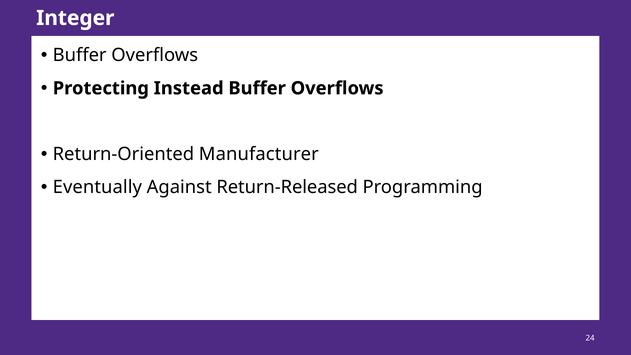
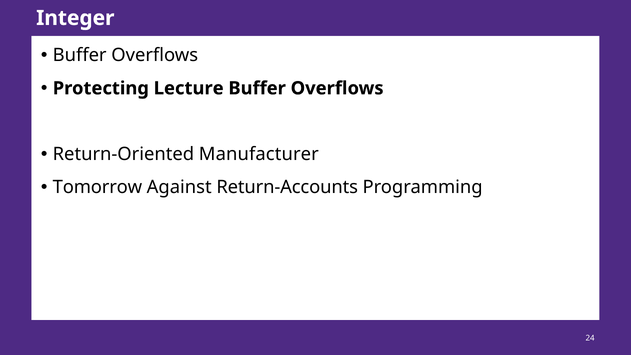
Instead: Instead -> Lecture
Eventually: Eventually -> Tomorrow
Return-Released: Return-Released -> Return-Accounts
